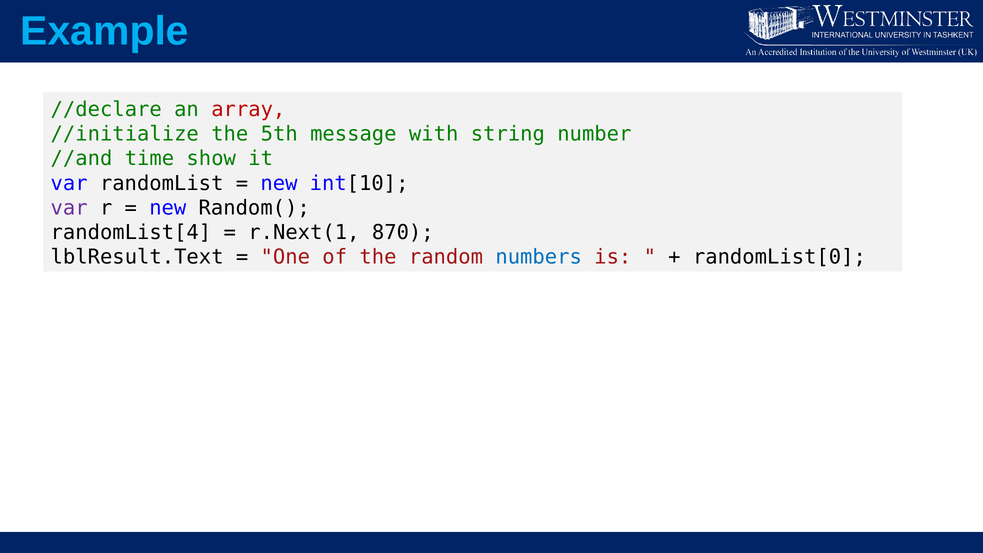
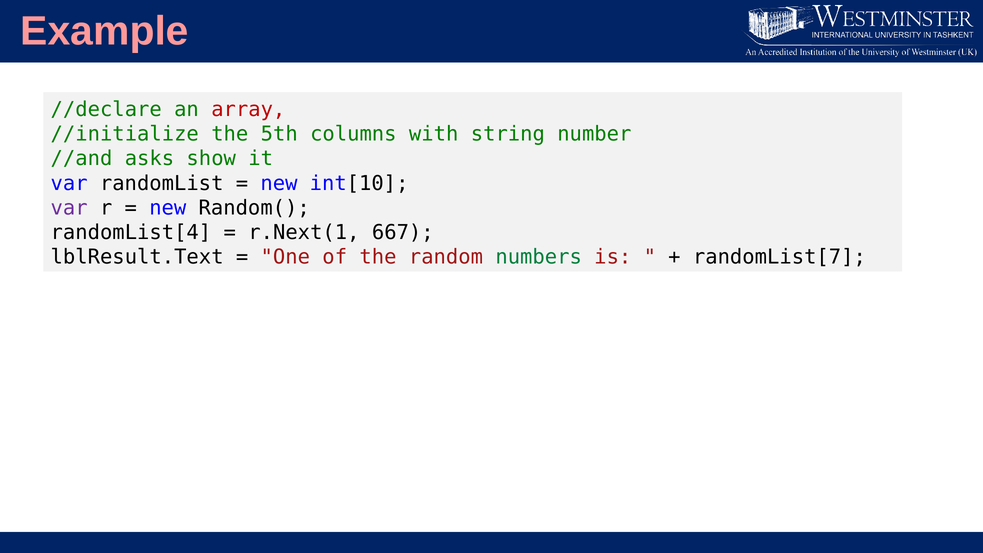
Example colour: light blue -> pink
message: message -> columns
time: time -> asks
870: 870 -> 667
numbers colour: blue -> green
randomList[0: randomList[0 -> randomList[7
